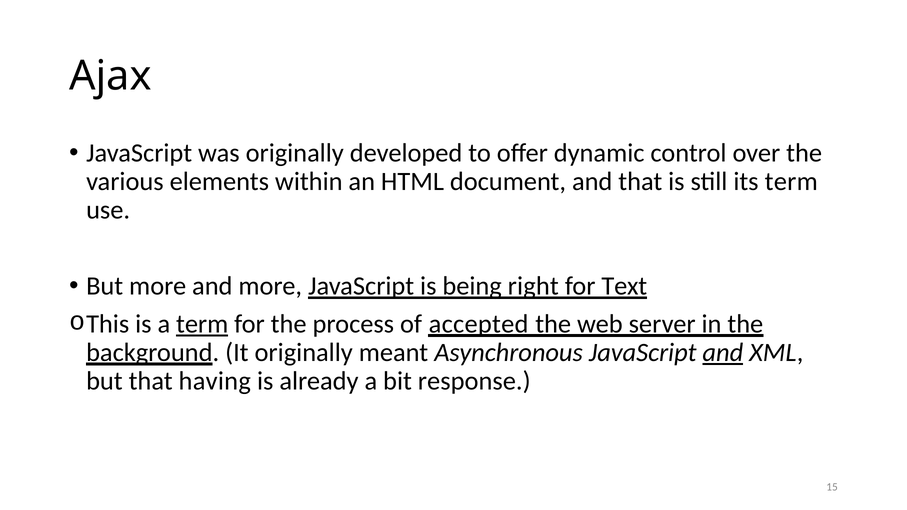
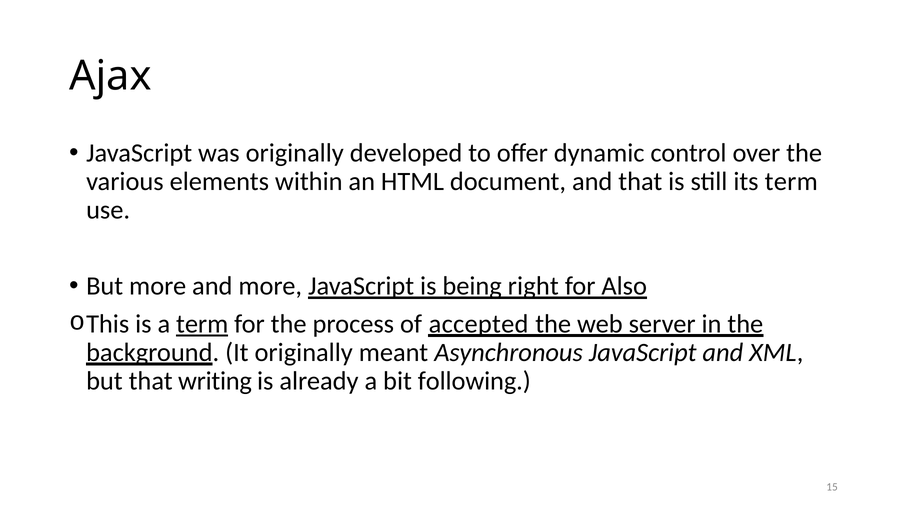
Text: Text -> Also
and at (723, 353) underline: present -> none
having: having -> writing
response: response -> following
